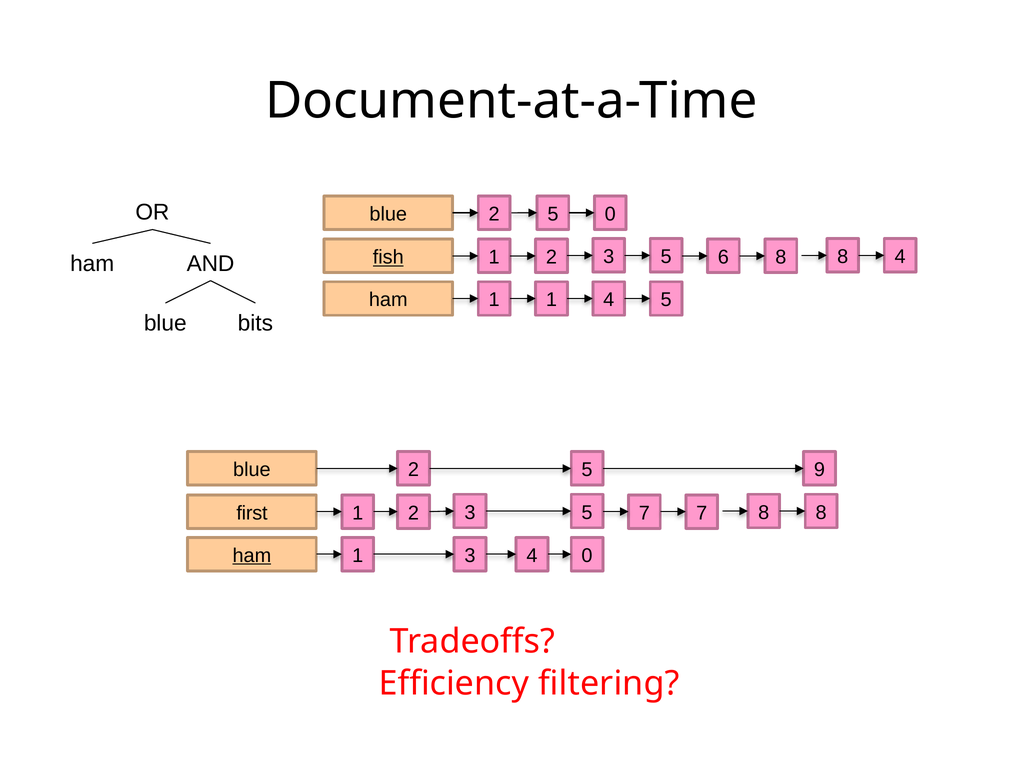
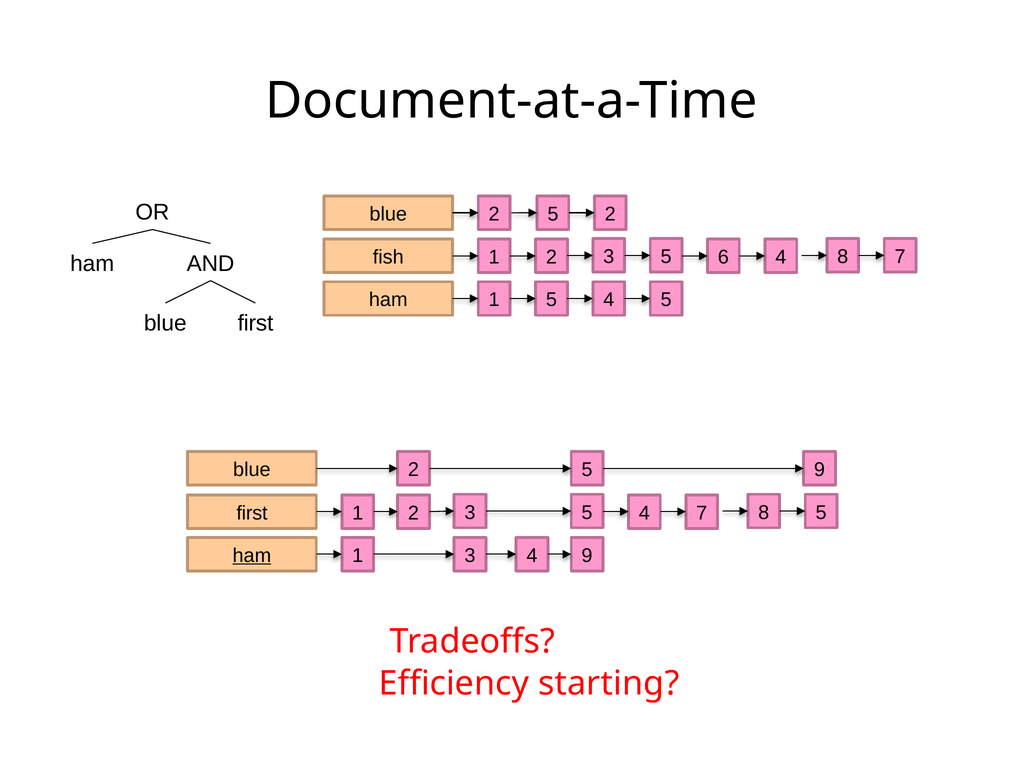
5 0: 0 -> 2
6 8: 8 -> 4
4 at (900, 257): 4 -> 7
fish underline: present -> none
ham 1: 1 -> 5
bits at (255, 323): bits -> first
3 5 7: 7 -> 4
7 8 8: 8 -> 5
4 0: 0 -> 9
filtering: filtering -> starting
